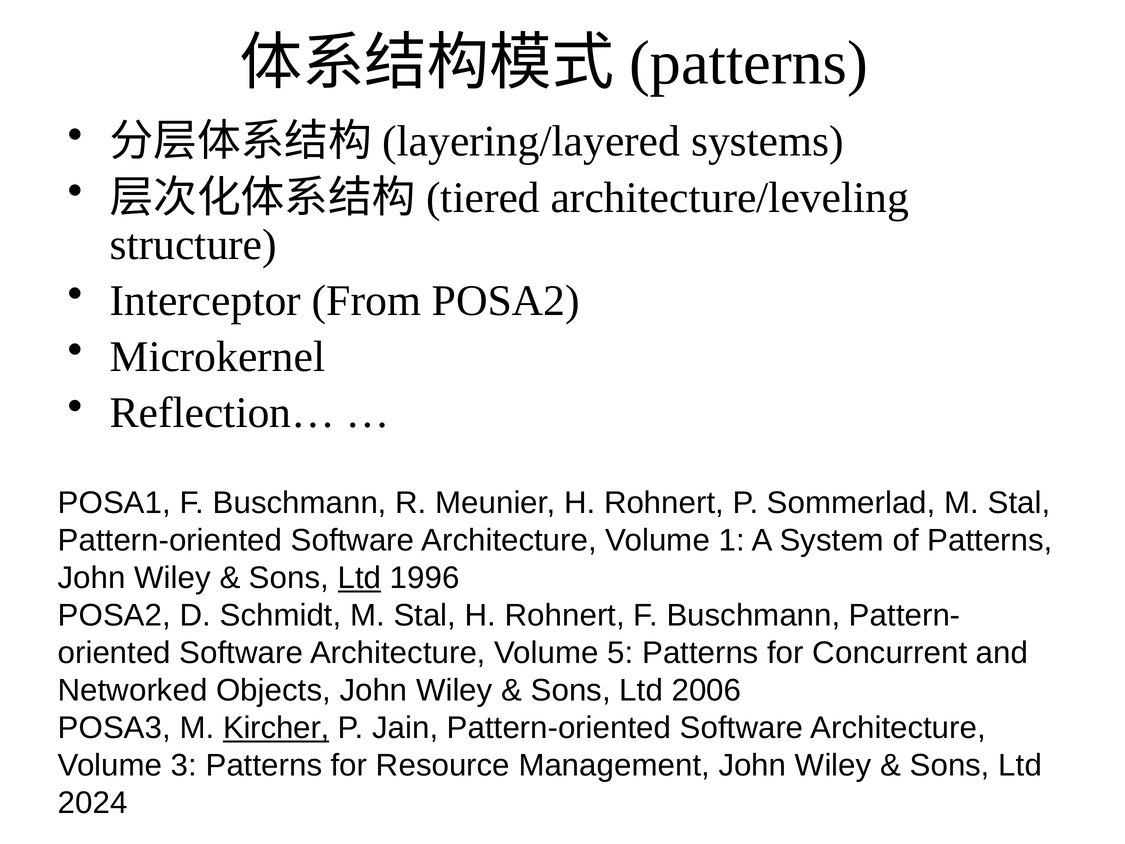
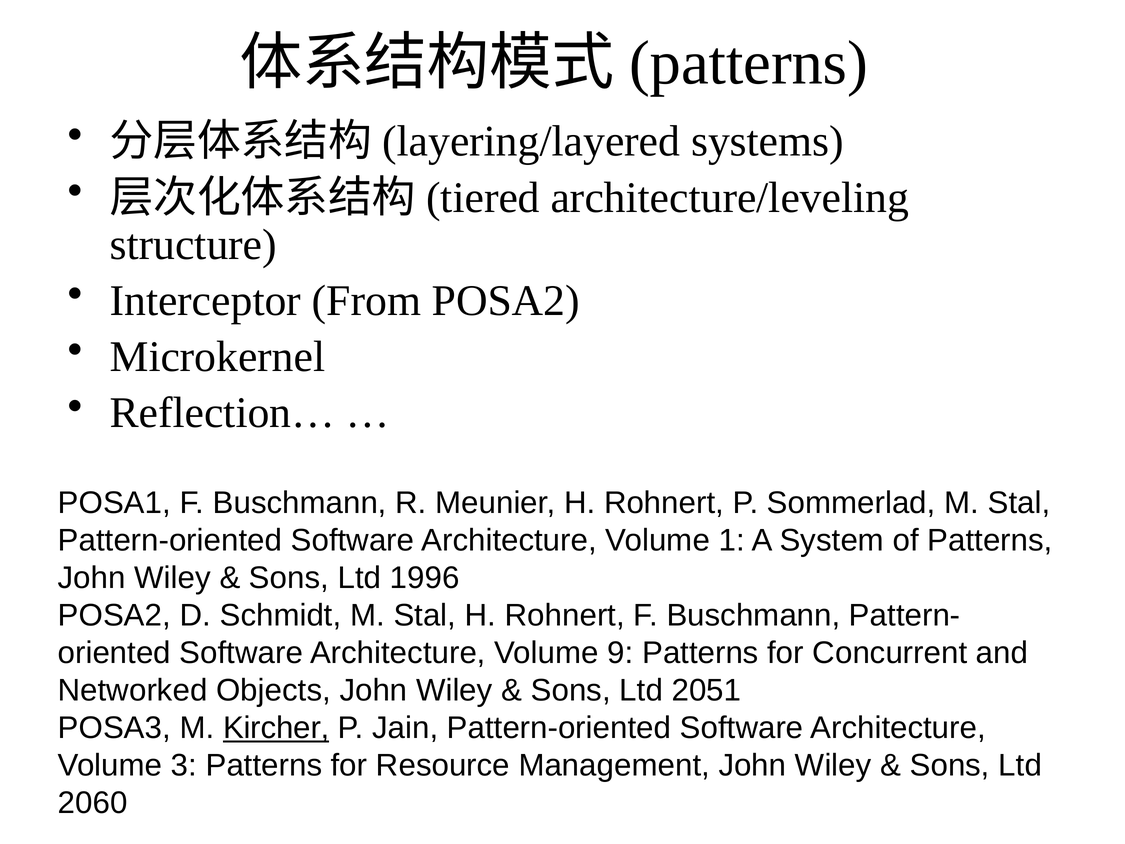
Ltd at (359, 578) underline: present -> none
5: 5 -> 9
2006: 2006 -> 2051
2024: 2024 -> 2060
